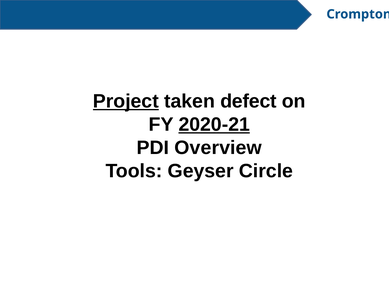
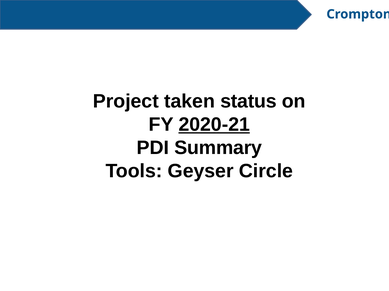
Project underline: present -> none
defect: defect -> status
Overview: Overview -> Summary
